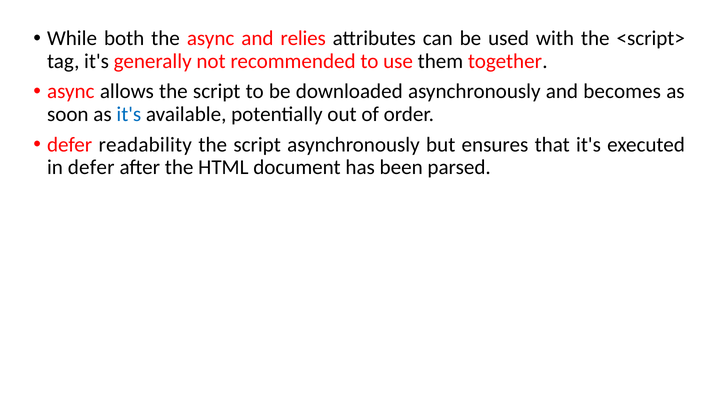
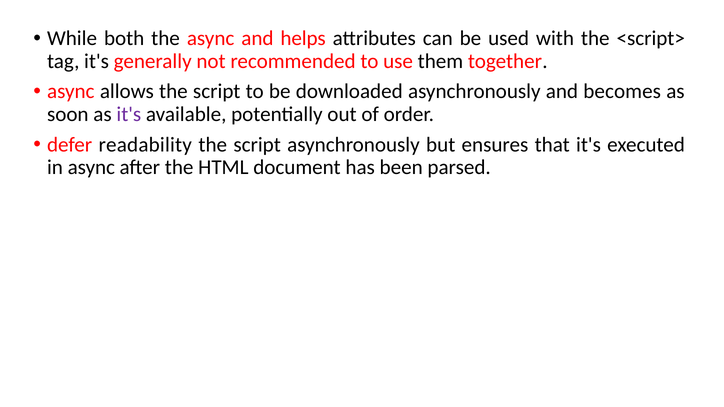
relies: relies -> helps
it's at (129, 114) colour: blue -> purple
in defer: defer -> async
